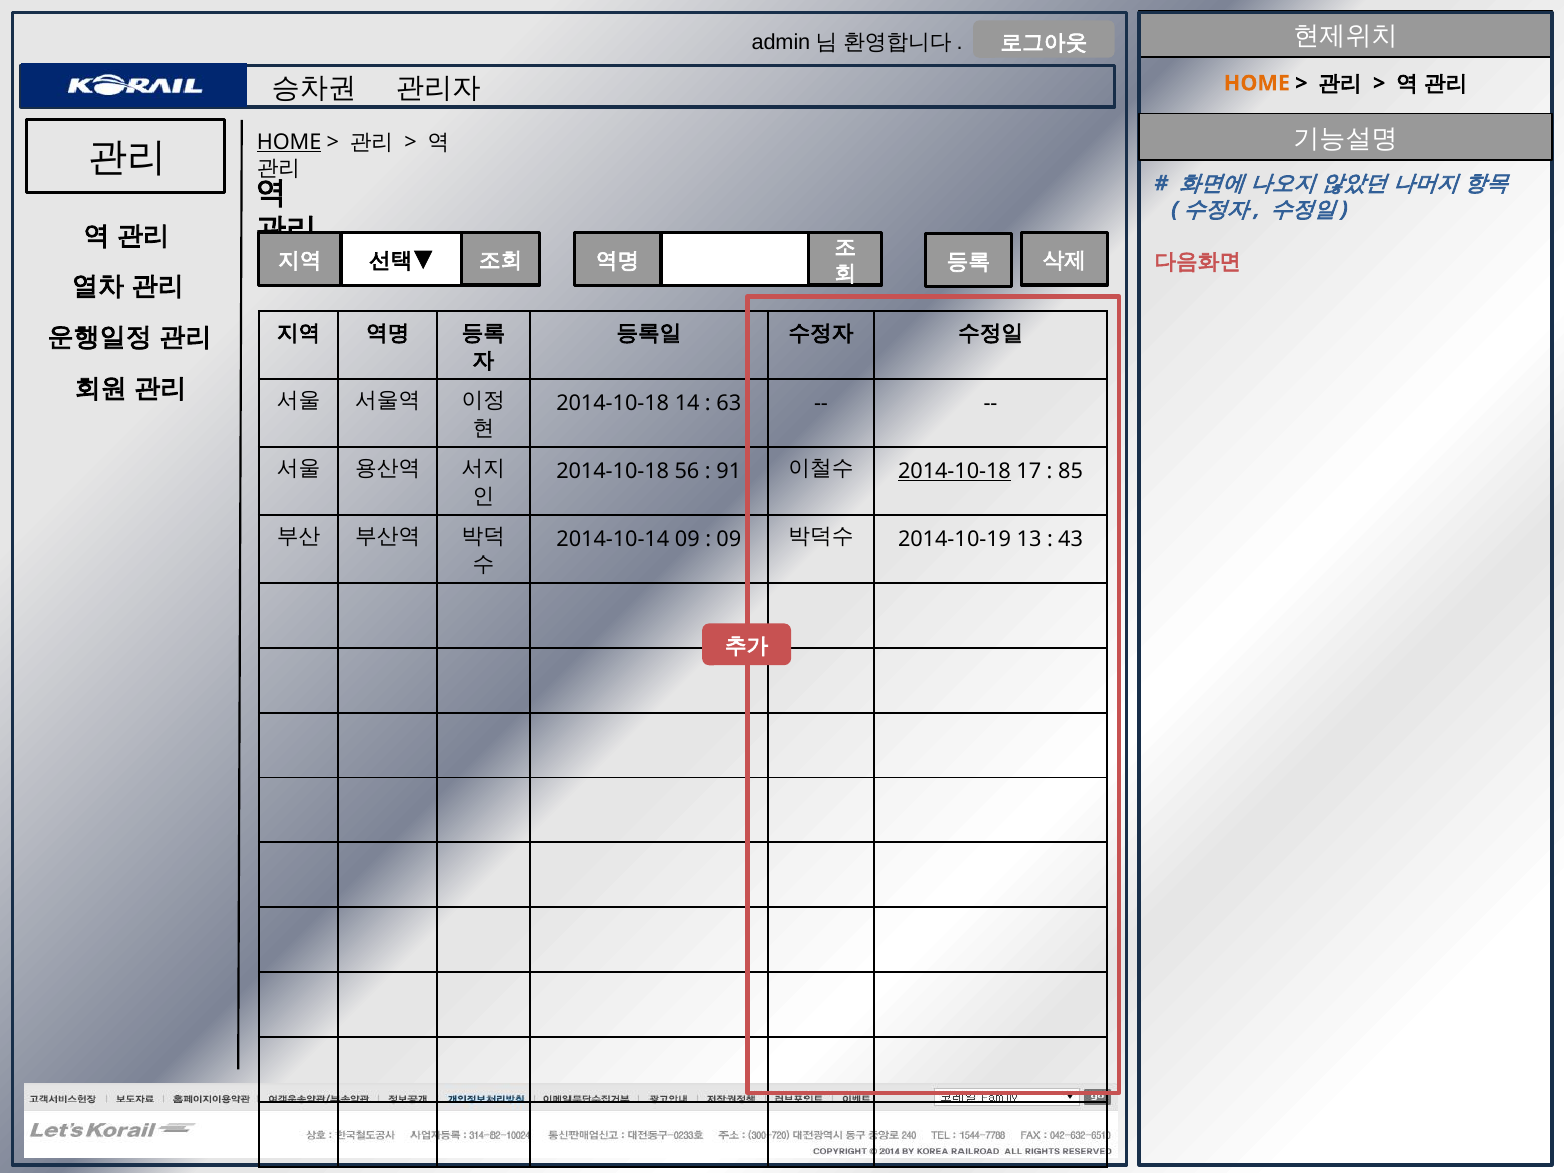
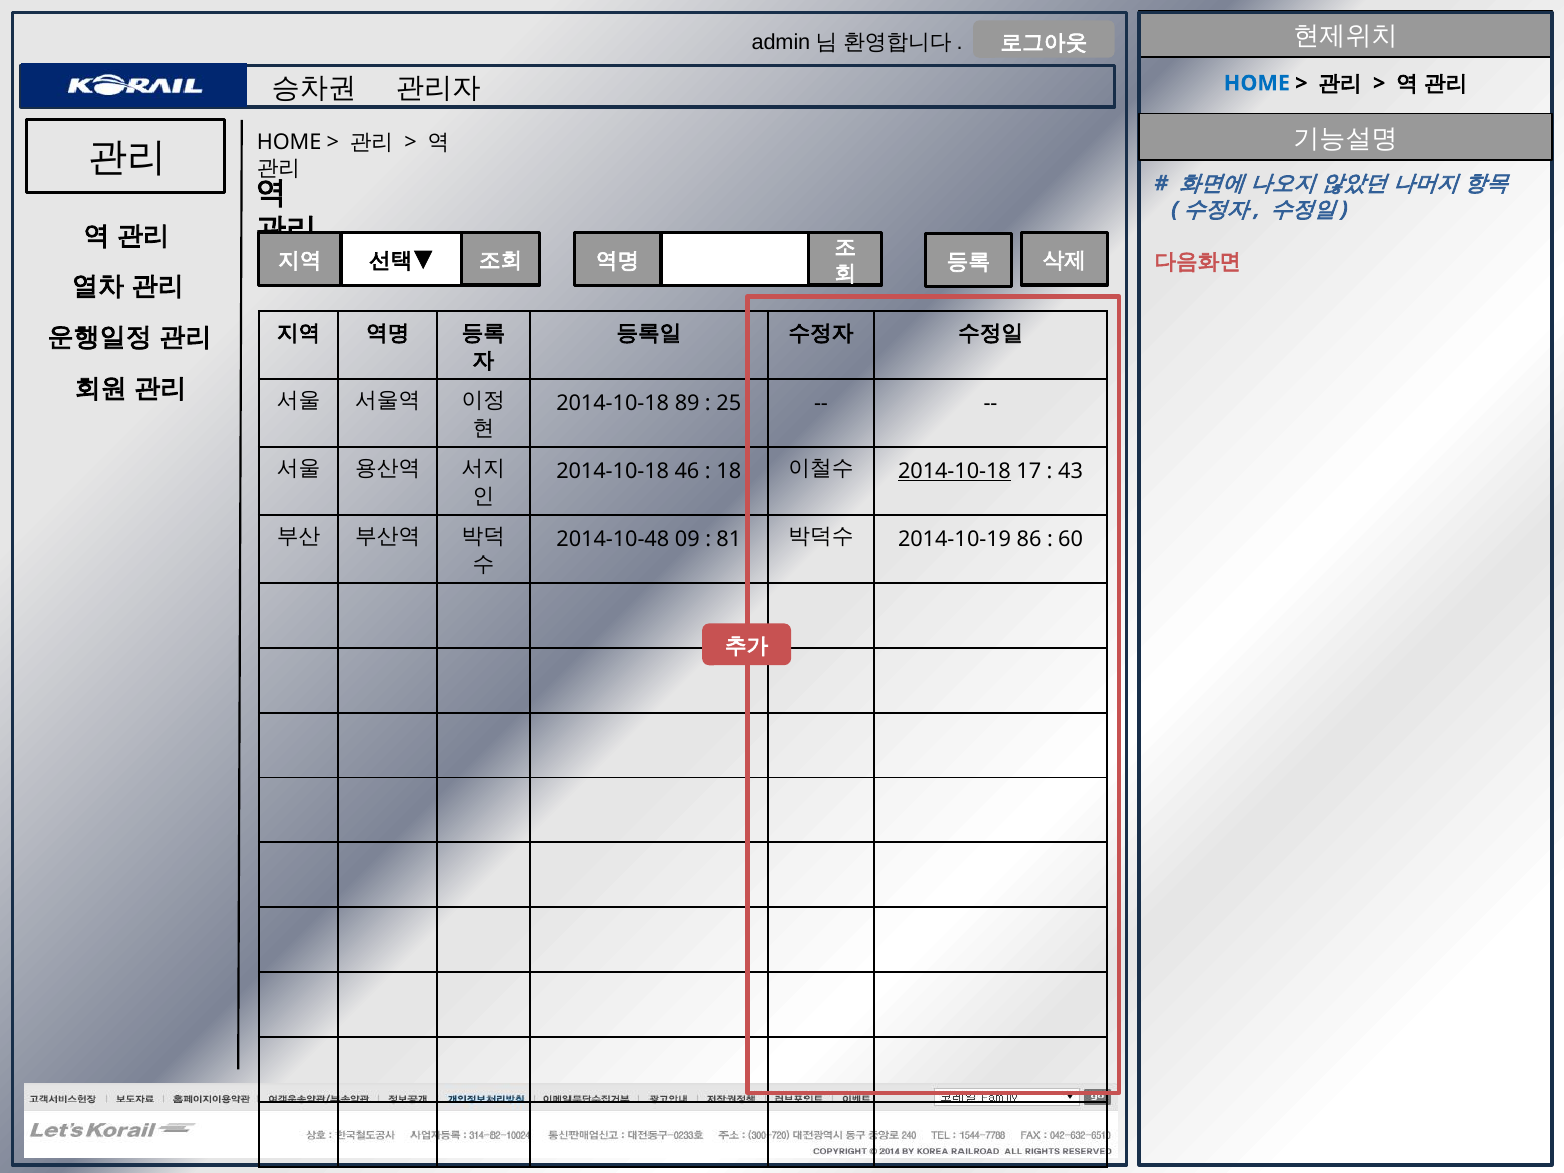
HOME at (1257, 83) colour: orange -> blue
HOME at (289, 142) underline: present -> none
14: 14 -> 89
63: 63 -> 25
56: 56 -> 46
91: 91 -> 18
85: 85 -> 43
2014-10-14: 2014-10-14 -> 2014-10-48
09 at (729, 539): 09 -> 81
13: 13 -> 86
43: 43 -> 60
